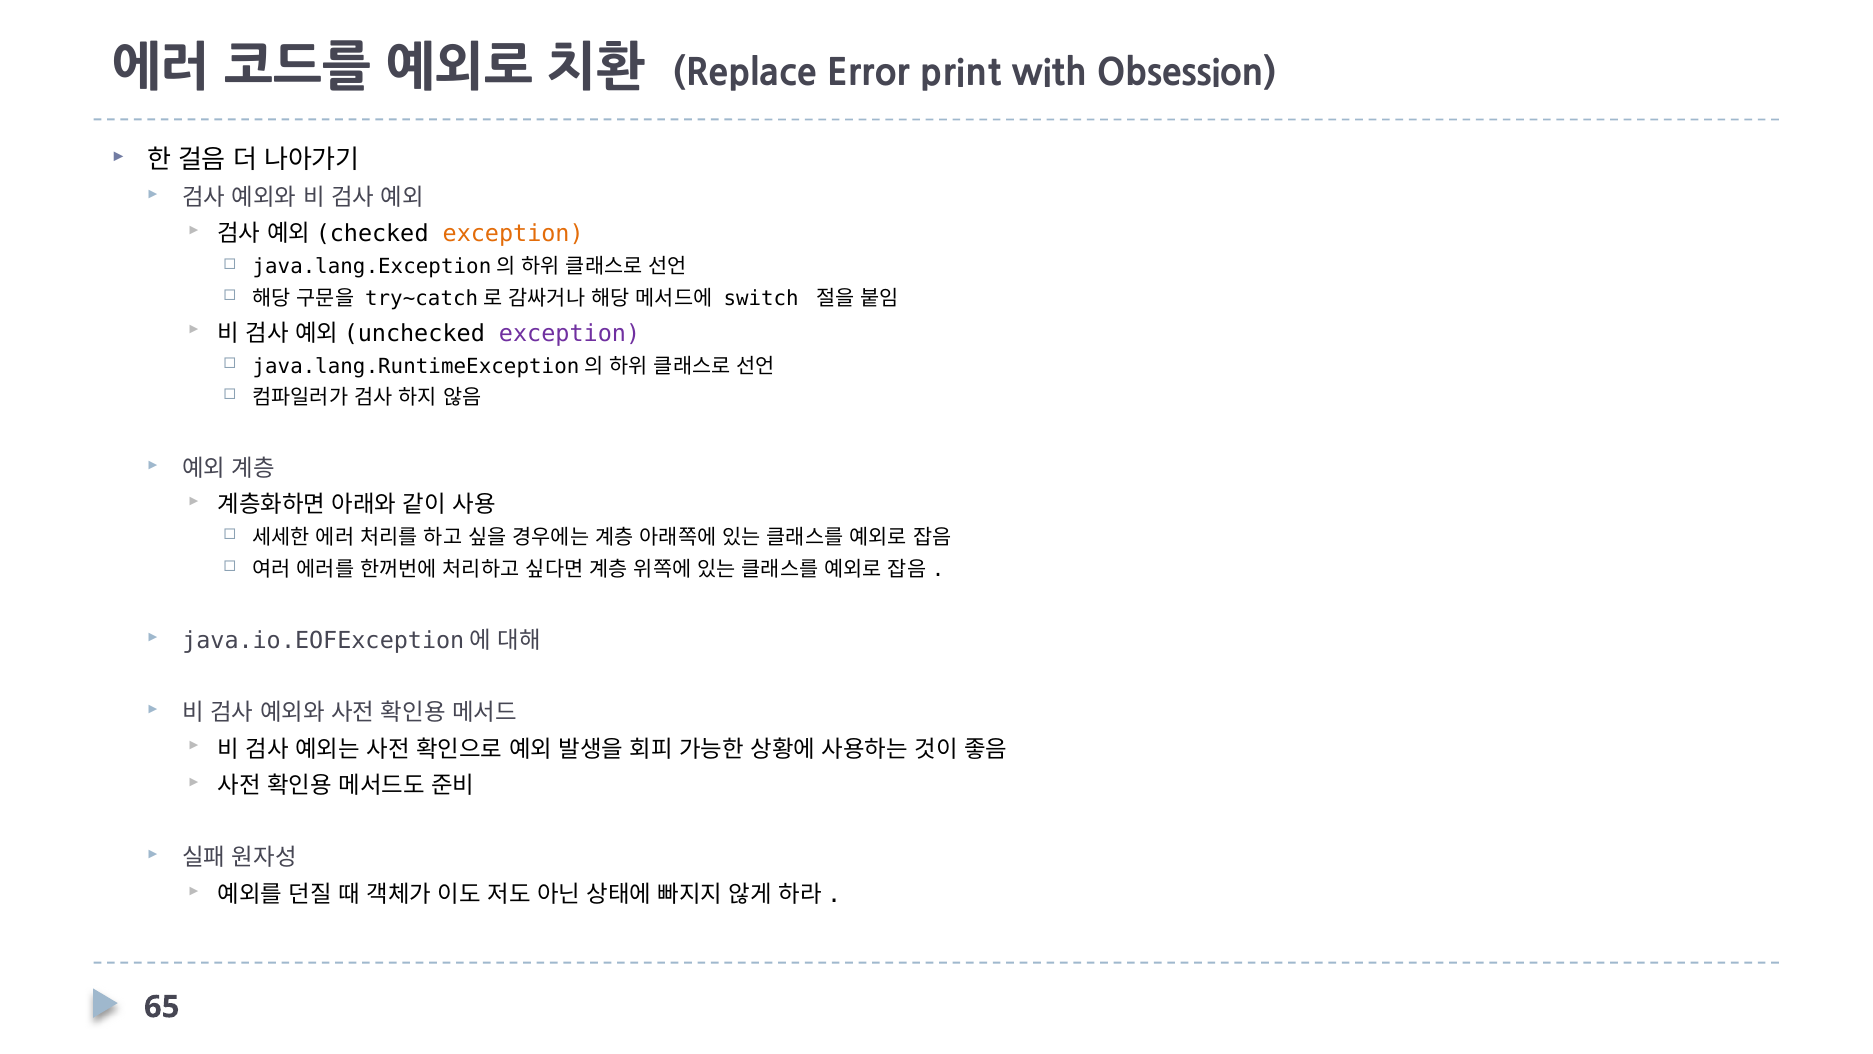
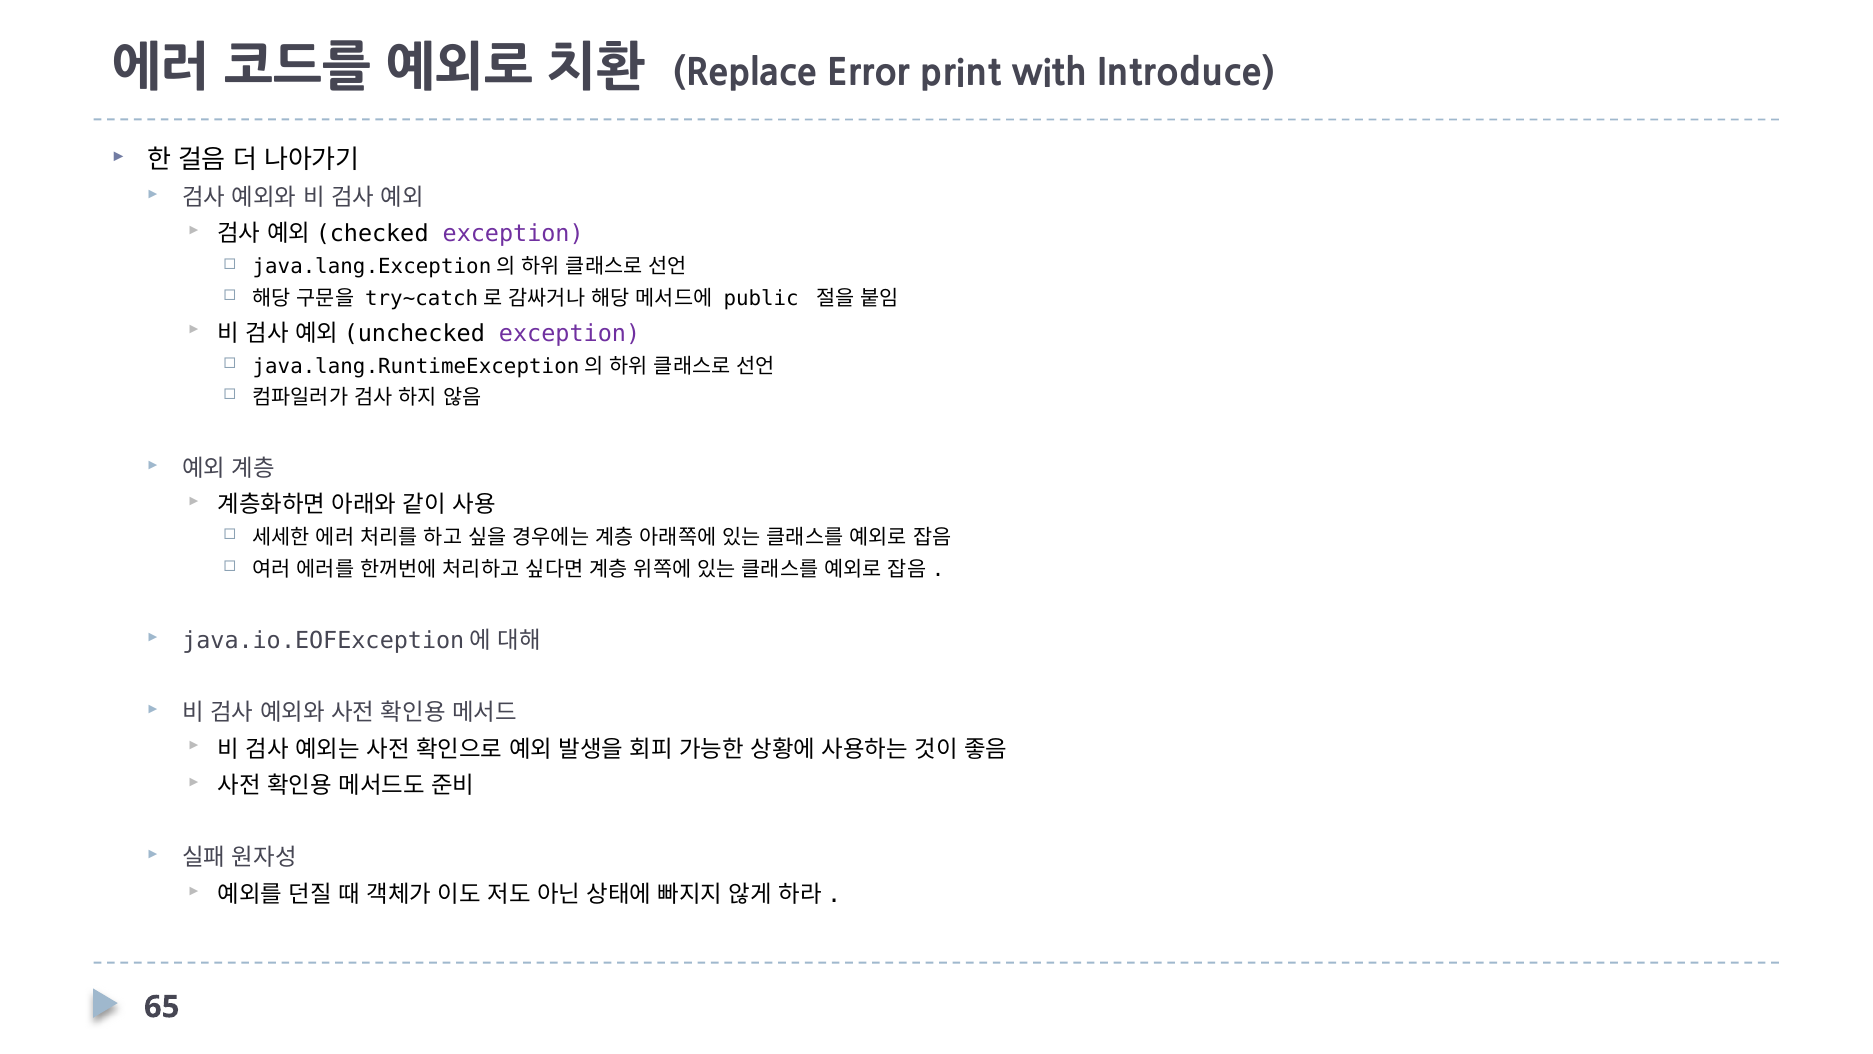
Obsession: Obsession -> Introduce
exception at (513, 234) colour: orange -> purple
switch: switch -> public
